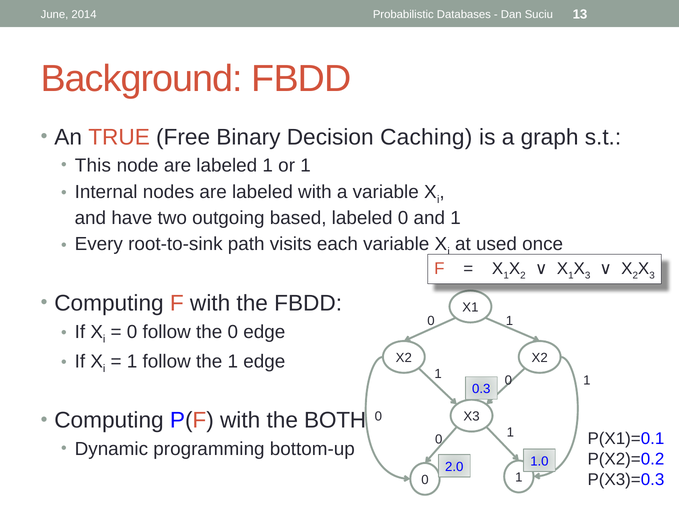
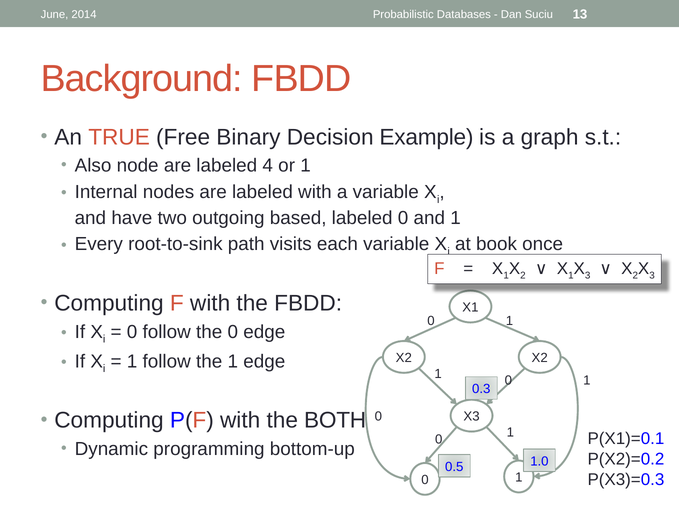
Caching: Caching -> Example
This: This -> Also
labeled 1: 1 -> 4
used: used -> book
2.0: 2.0 -> 0.5
